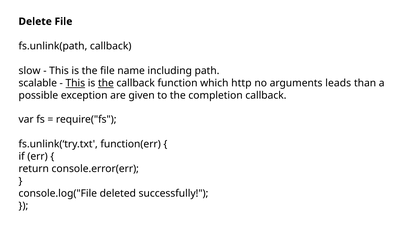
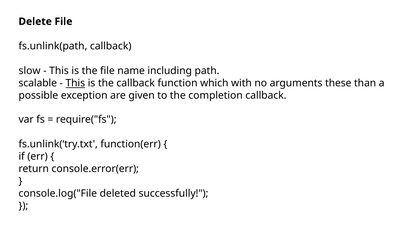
the at (106, 83) underline: present -> none
http: http -> with
leads: leads -> these
